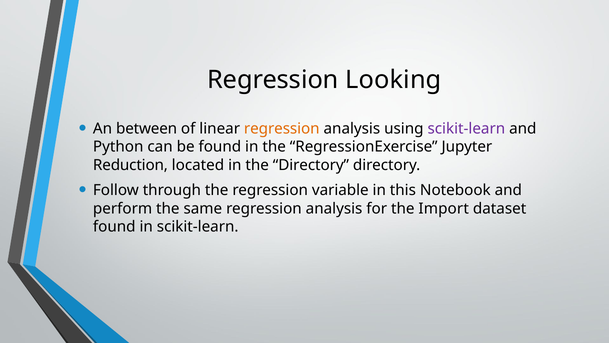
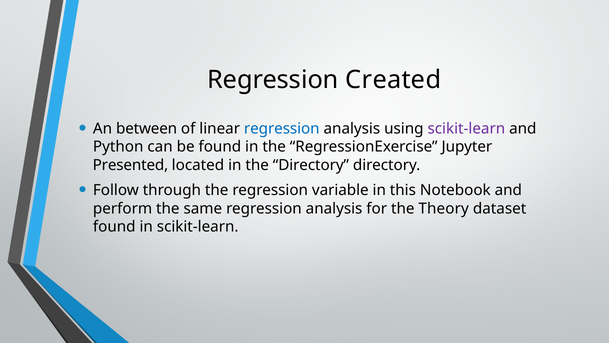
Looking: Looking -> Created
regression at (282, 128) colour: orange -> blue
Reduction: Reduction -> Presented
Import: Import -> Theory
